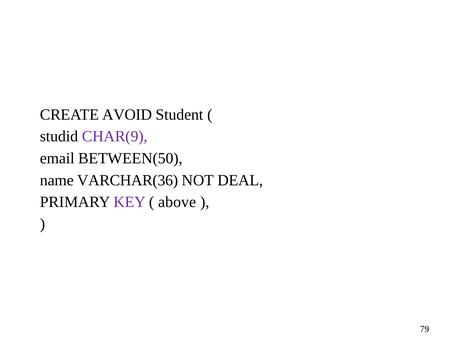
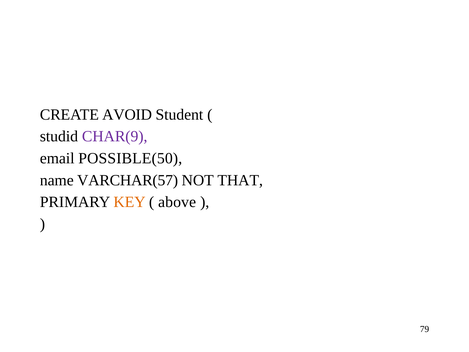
BETWEEN(50: BETWEEN(50 -> POSSIBLE(50
VARCHAR(36: VARCHAR(36 -> VARCHAR(57
DEAL: DEAL -> THAT
KEY colour: purple -> orange
